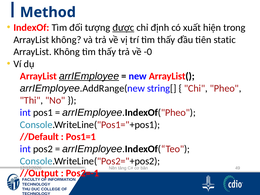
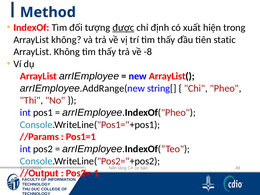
-0: -0 -> -8
arrIEmployee underline: present -> none
//Default: //Default -> //Params
